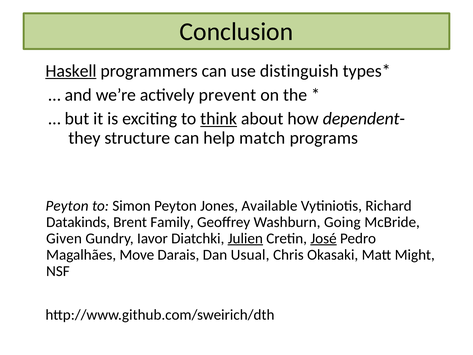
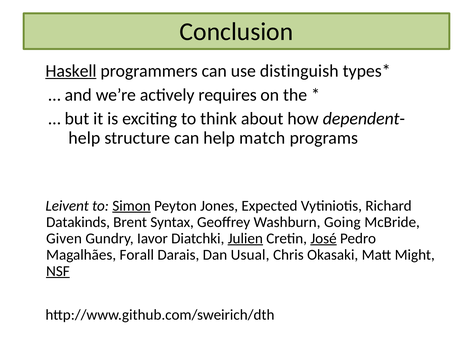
prevent: prevent -> requires
think underline: present -> none
they at (84, 138): they -> help
Peyton at (67, 206): Peyton -> Leivent
Simon underline: none -> present
Available: Available -> Expected
Family: Family -> Syntax
Move: Move -> Forall
NSF underline: none -> present
